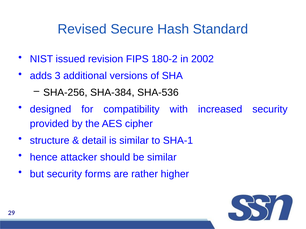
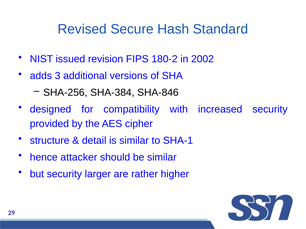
SHA-536: SHA-536 -> SHA-846
forms: forms -> larger
